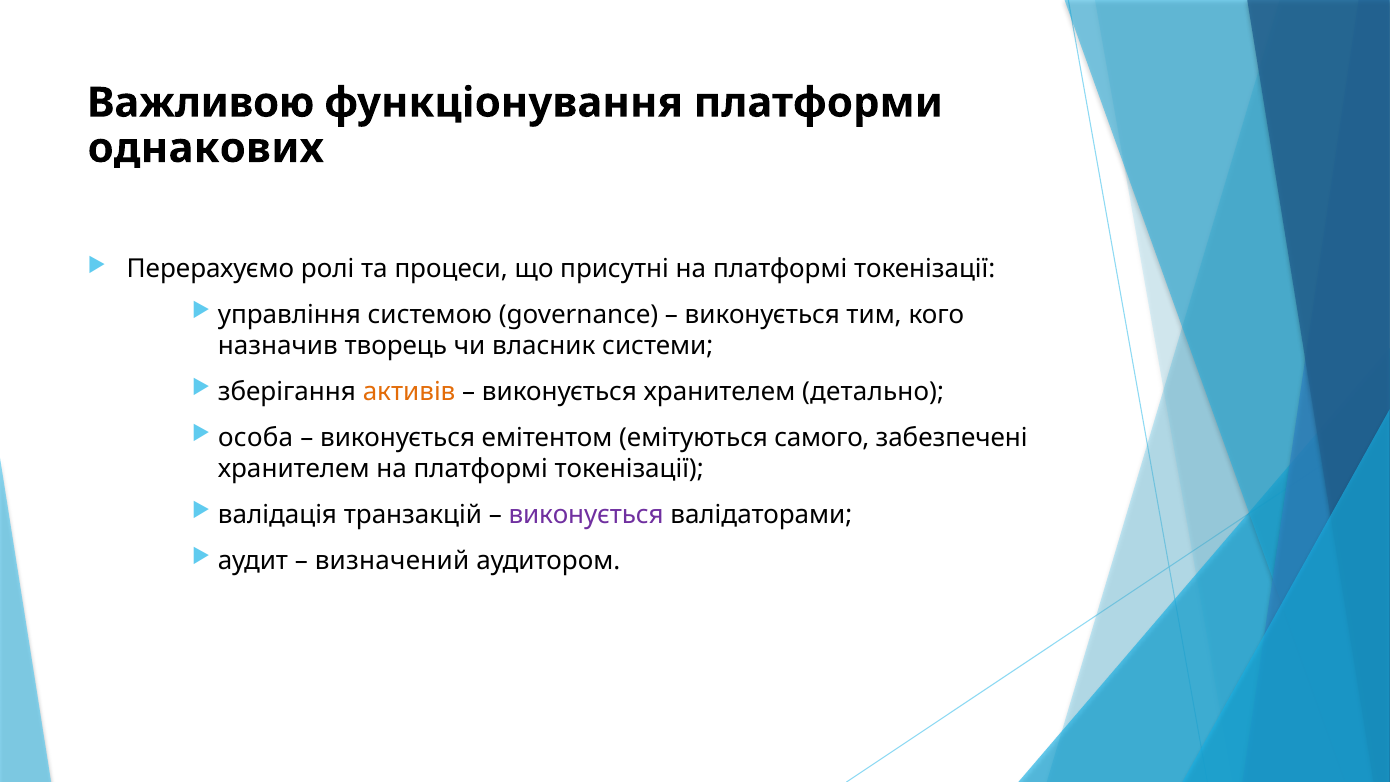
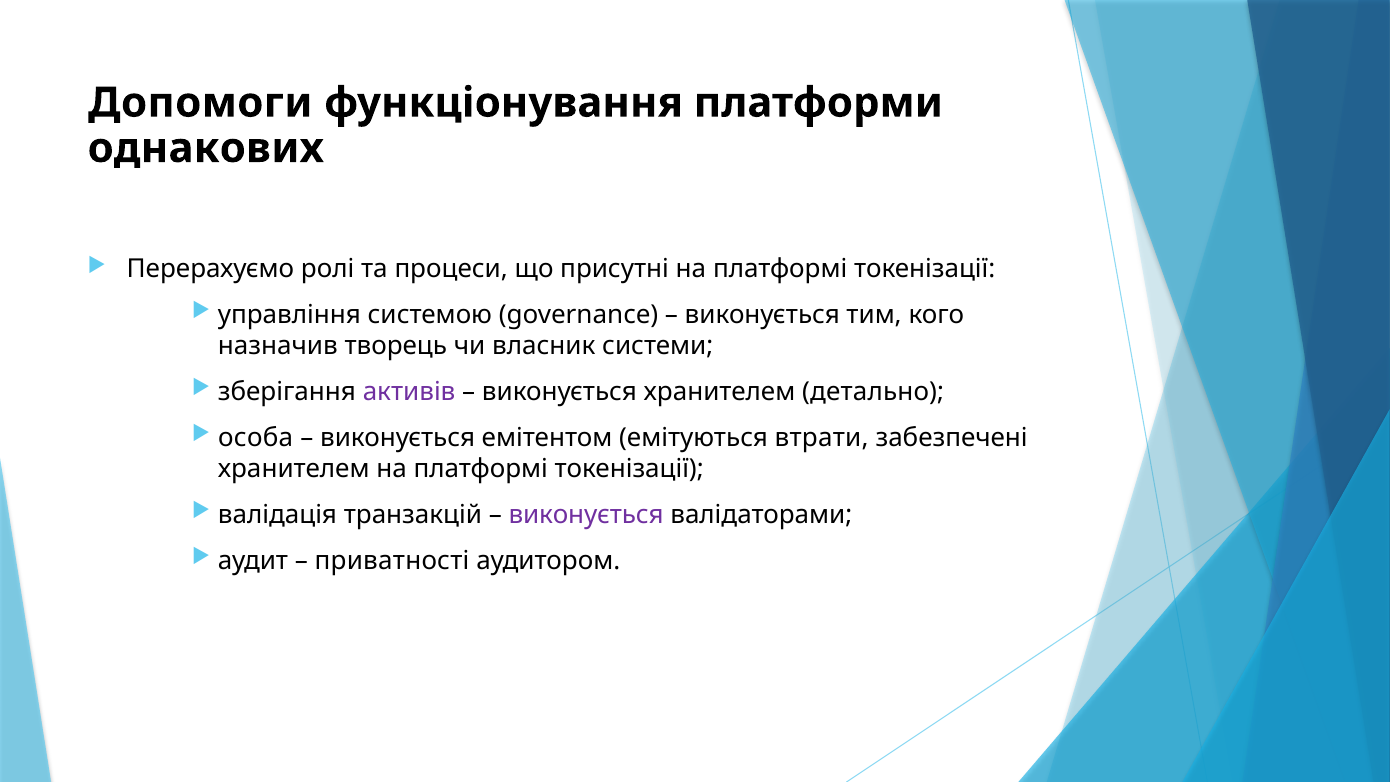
Важливою: Важливою -> Допомоги
активів colour: orange -> purple
самого: самого -> втрати
визначений: визначений -> приватності
